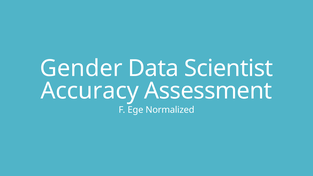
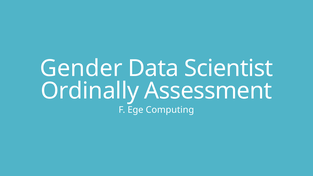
Accuracy: Accuracy -> Ordinally
Normalized: Normalized -> Computing
